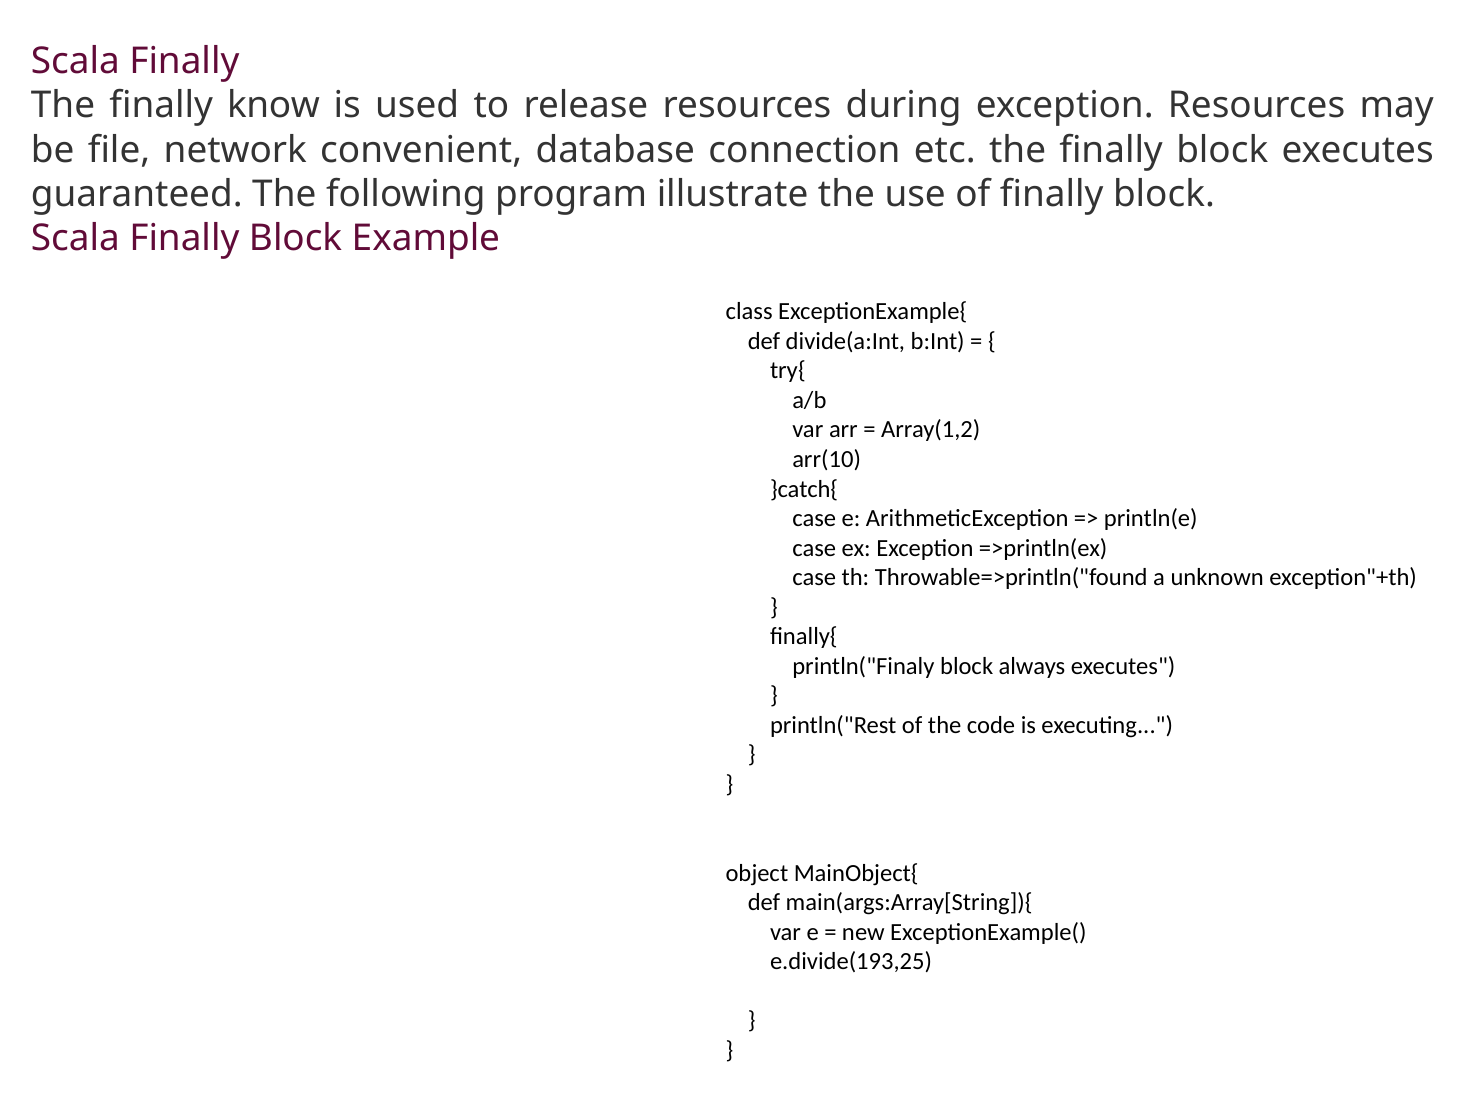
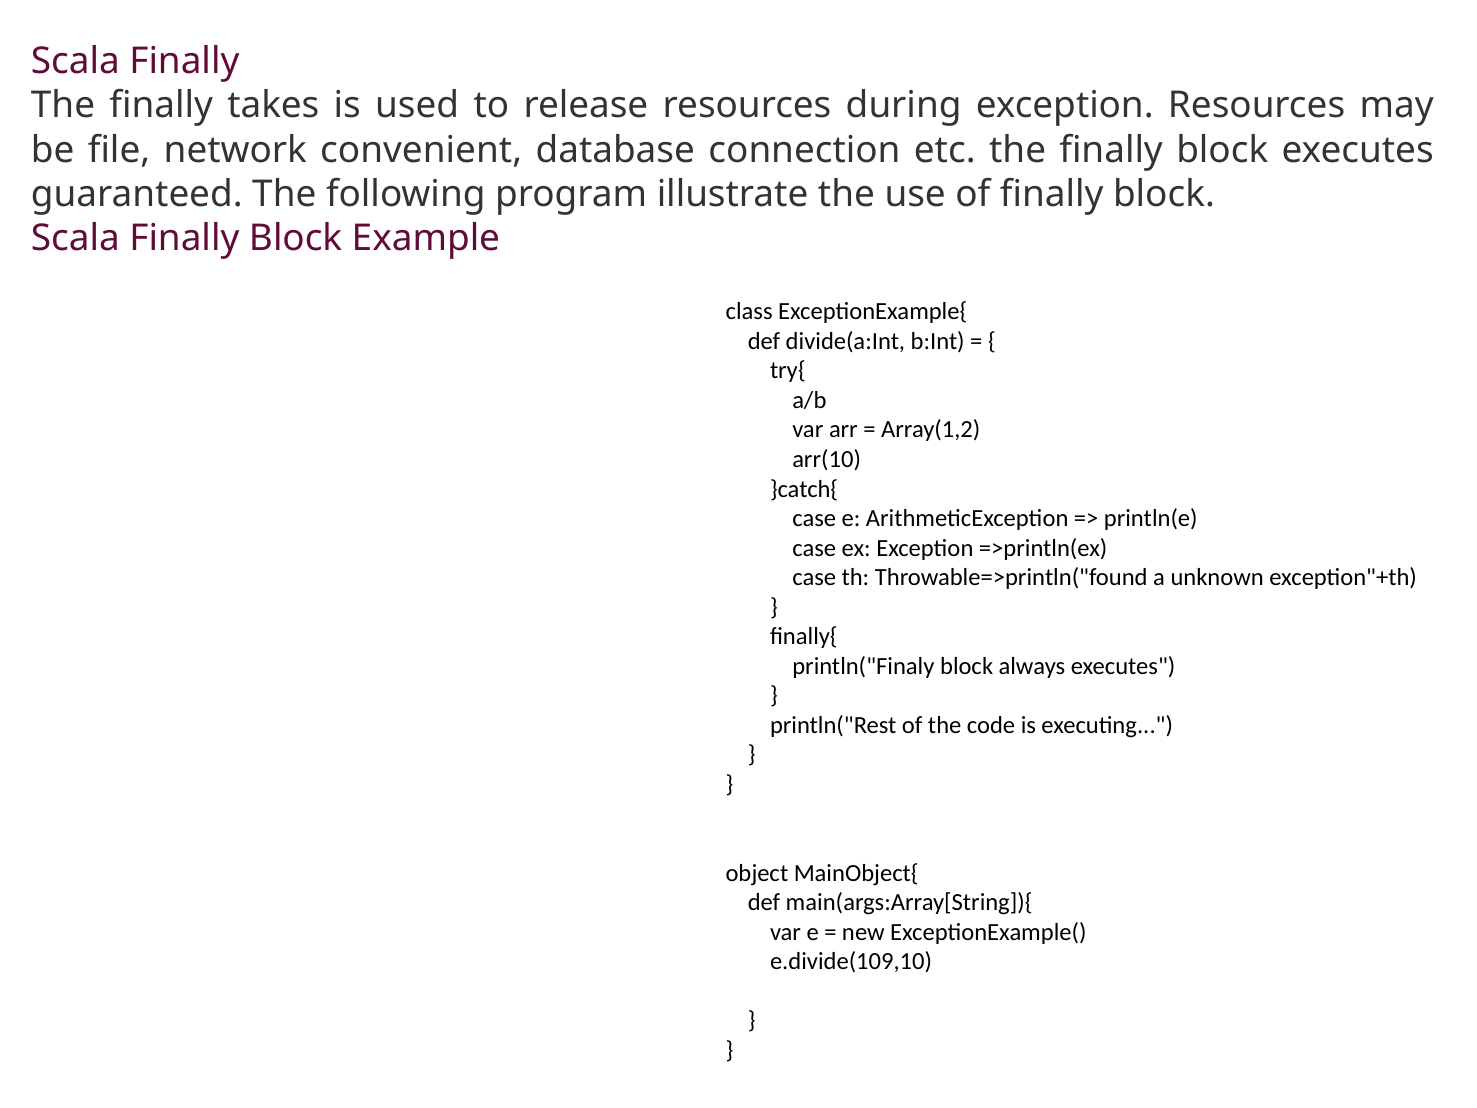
know: know -> takes
e.divide(193,25: e.divide(193,25 -> e.divide(109,10
